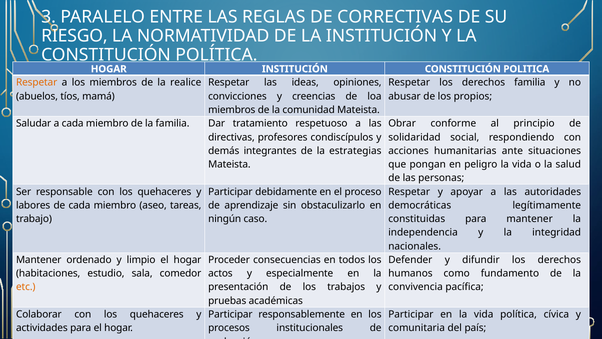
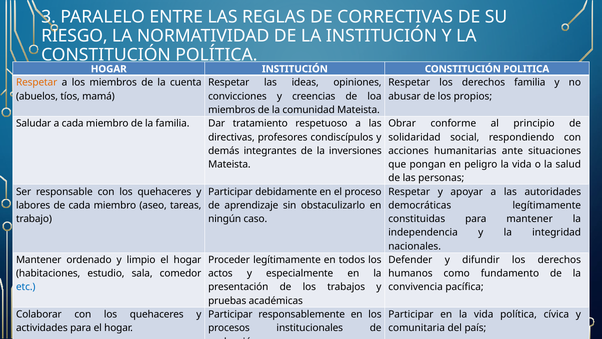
realice: realice -> cuenta
estrategias: estrategias -> inversiones
Proceder consecuencias: consecuencias -> legítimamente
etc colour: orange -> blue
